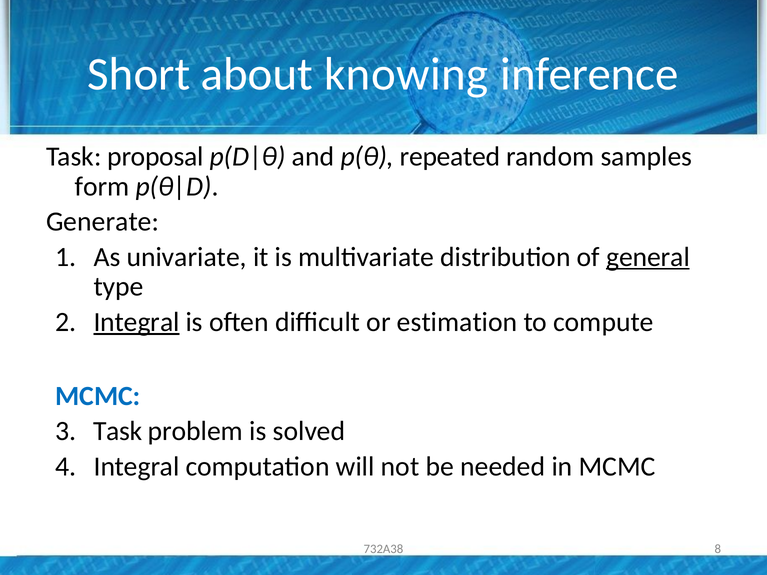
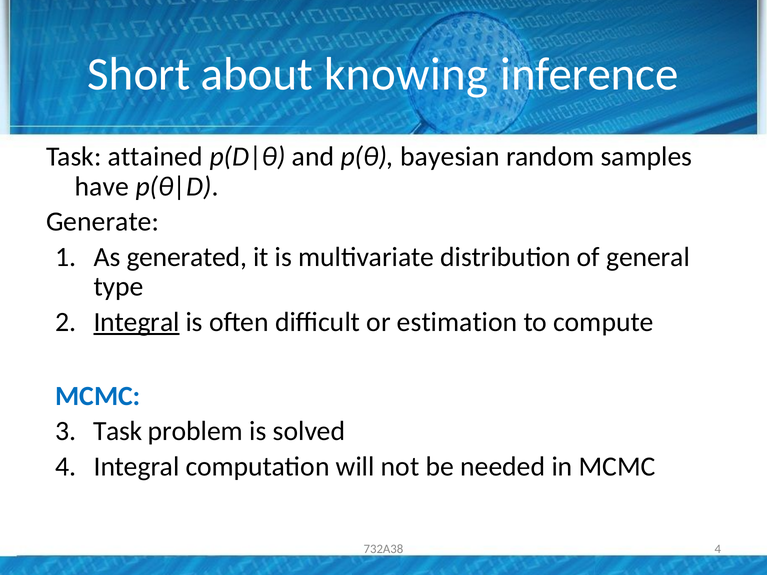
proposal: proposal -> attained
repeated: repeated -> bayesian
form: form -> have
univariate: univariate -> generated
general underline: present -> none
732A38 8: 8 -> 4
